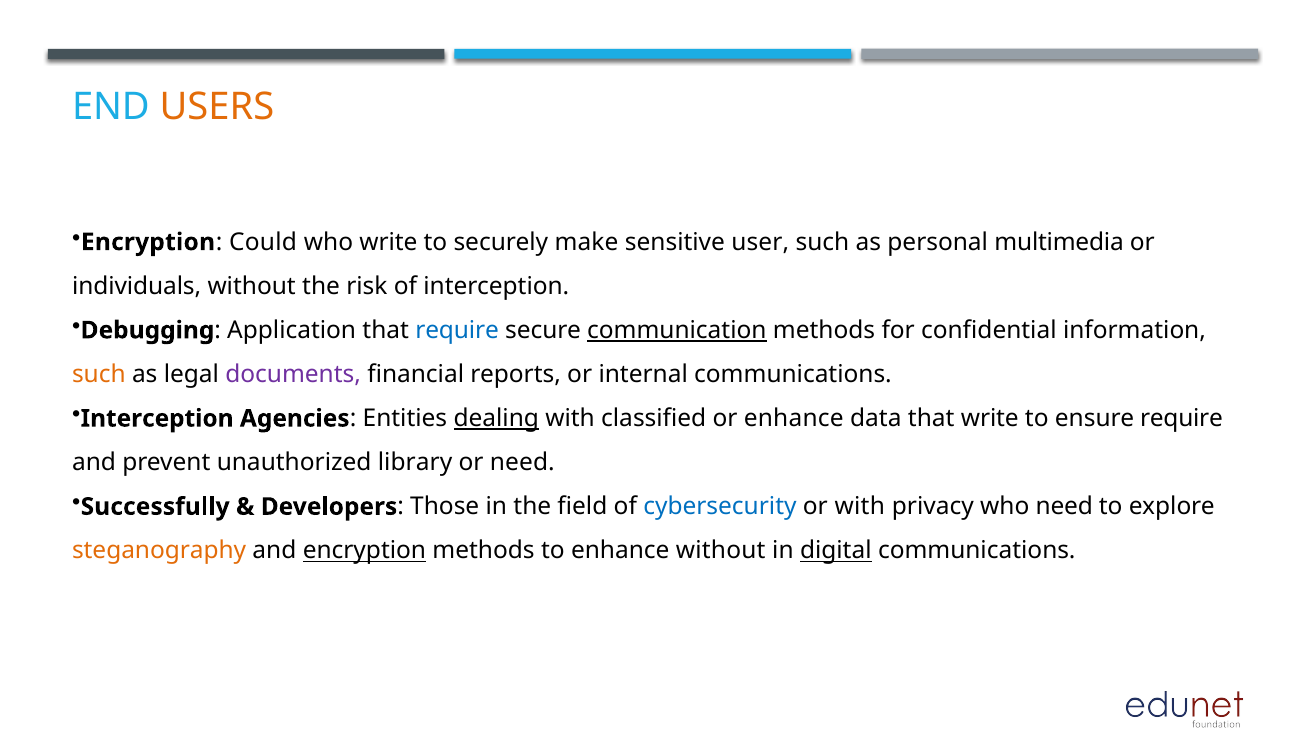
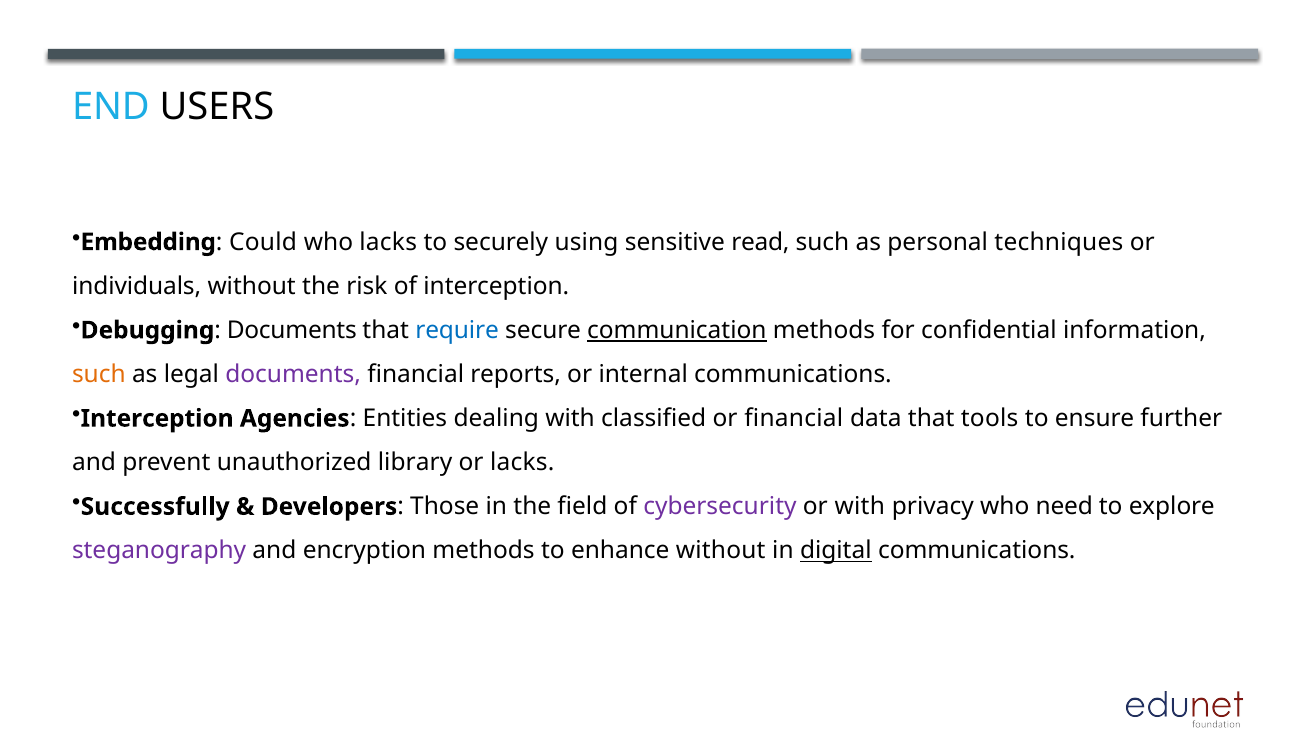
USERS colour: orange -> black
Encryption at (148, 242): Encryption -> Embedding
who write: write -> lacks
make: make -> using
user: user -> read
multimedia: multimedia -> techniques
Application at (292, 330): Application -> Documents
dealing underline: present -> none
or enhance: enhance -> financial
that write: write -> tools
ensure require: require -> further
or need: need -> lacks
cybersecurity colour: blue -> purple
steganography colour: orange -> purple
encryption at (364, 550) underline: present -> none
